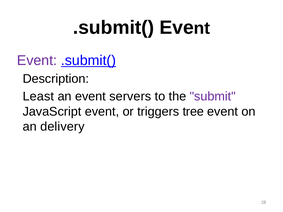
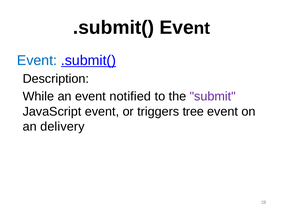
Event at (37, 60) colour: purple -> blue
Least: Least -> While
servers: servers -> notified
